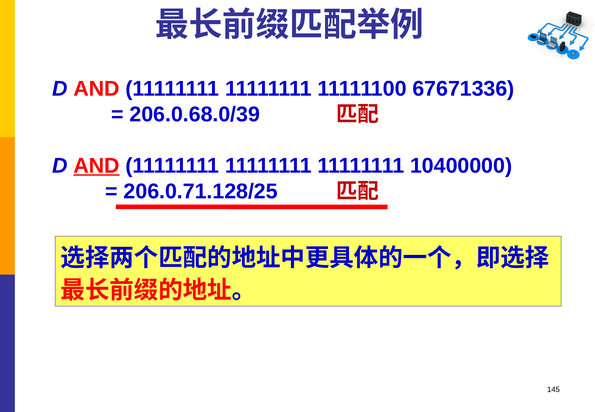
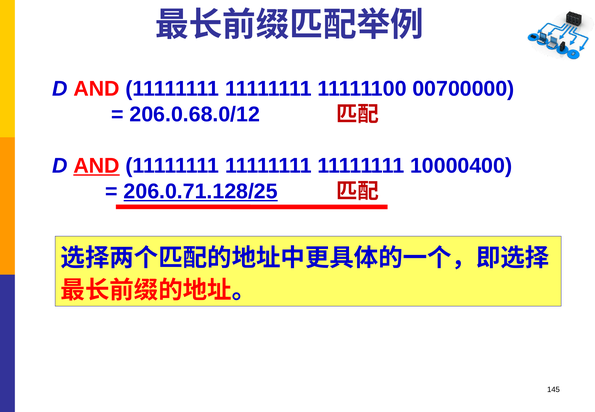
67671336: 67671336 -> 00700000
206.0.68.0/39: 206.0.68.0/39 -> 206.0.68.0/12
10400000: 10400000 -> 10000400
206.0.71.128/25 underline: none -> present
